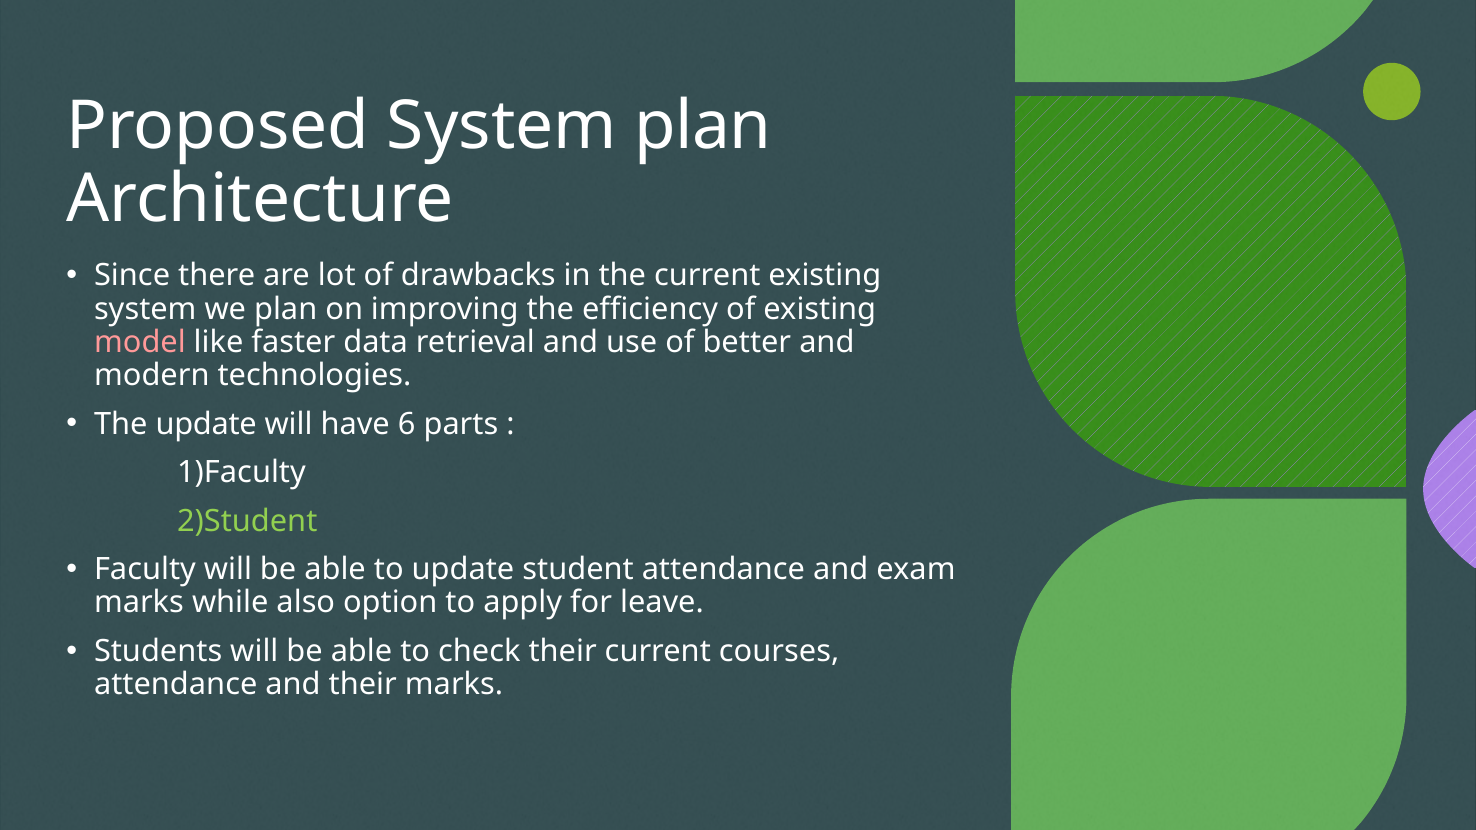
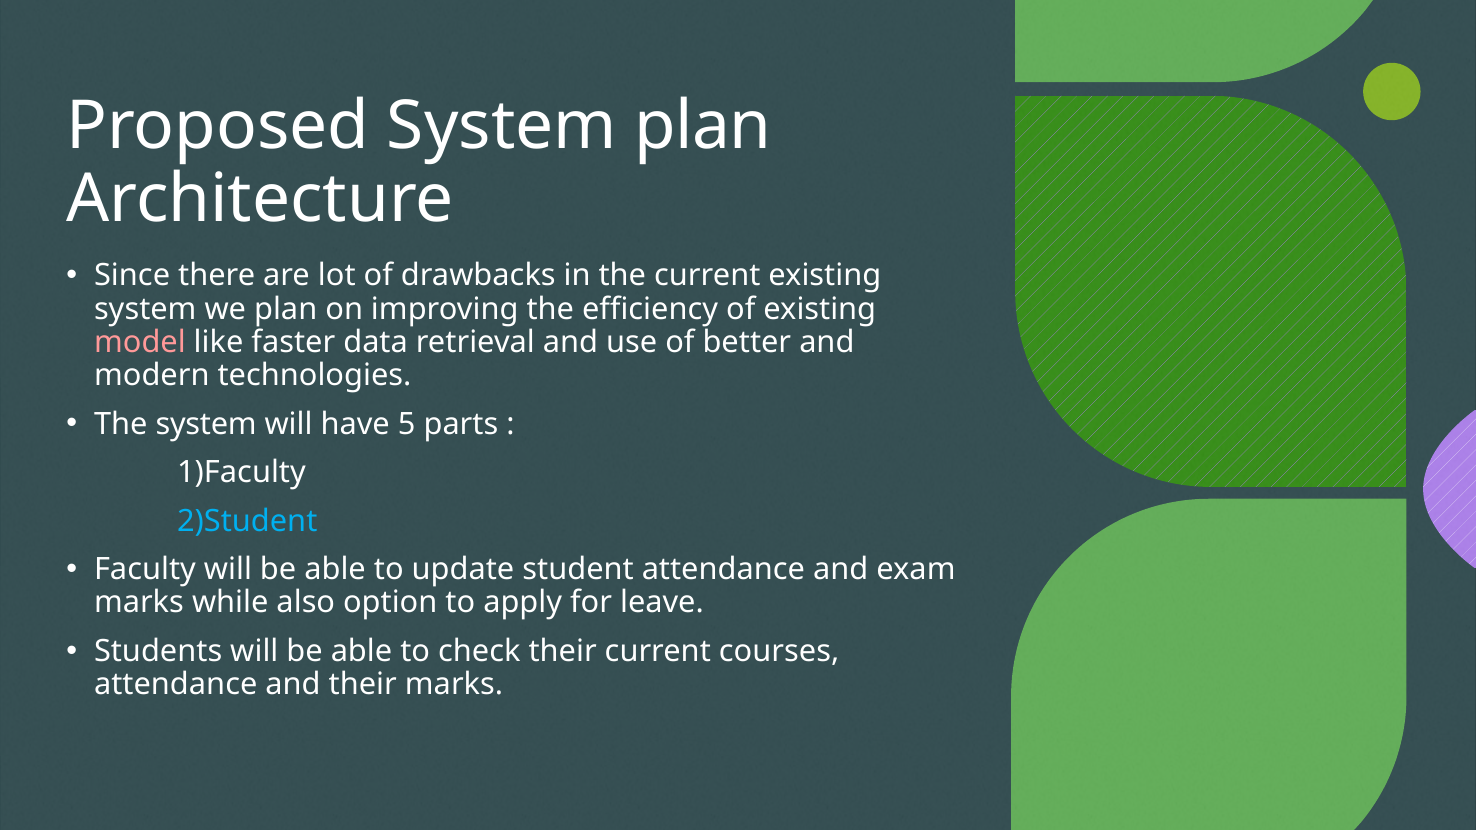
The update: update -> system
6: 6 -> 5
2)Student colour: light green -> light blue
